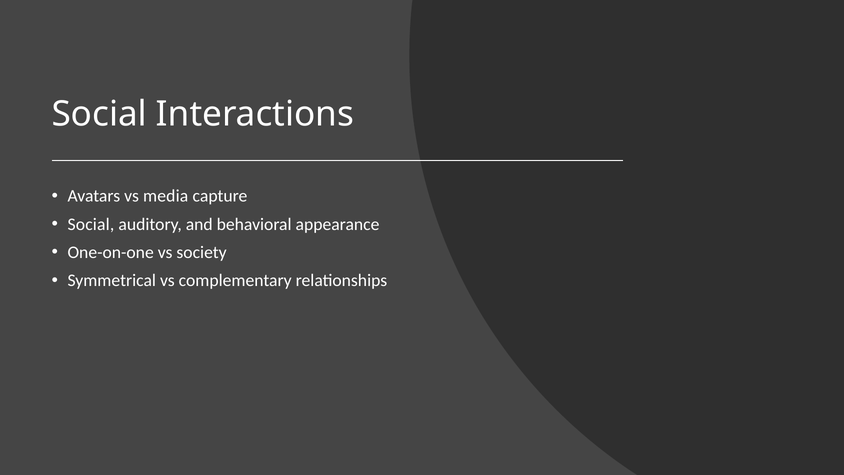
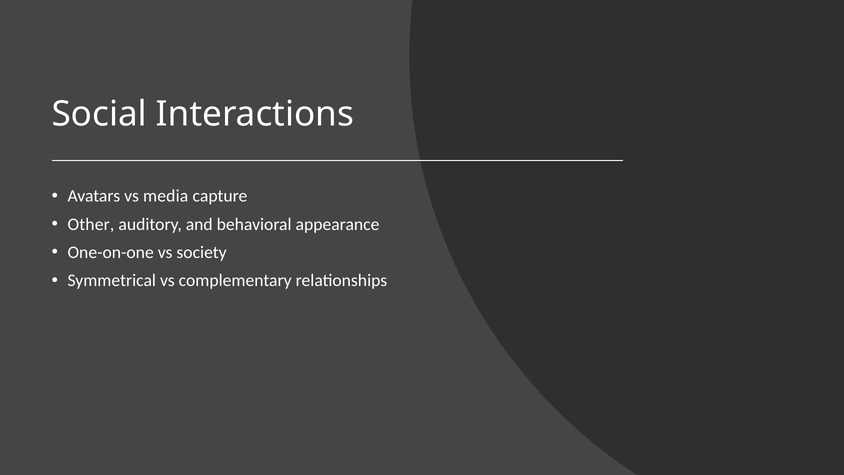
Social at (91, 224): Social -> Other
